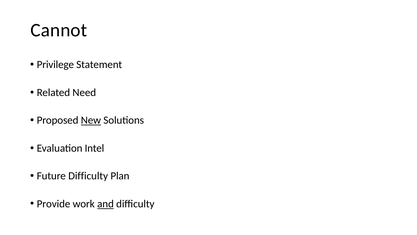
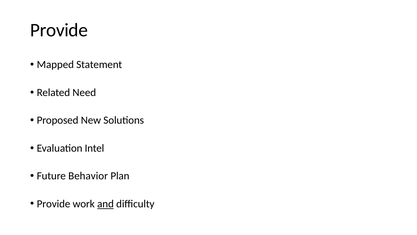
Cannot at (59, 30): Cannot -> Provide
Privilege: Privilege -> Mapped
New underline: present -> none
Future Difficulty: Difficulty -> Behavior
